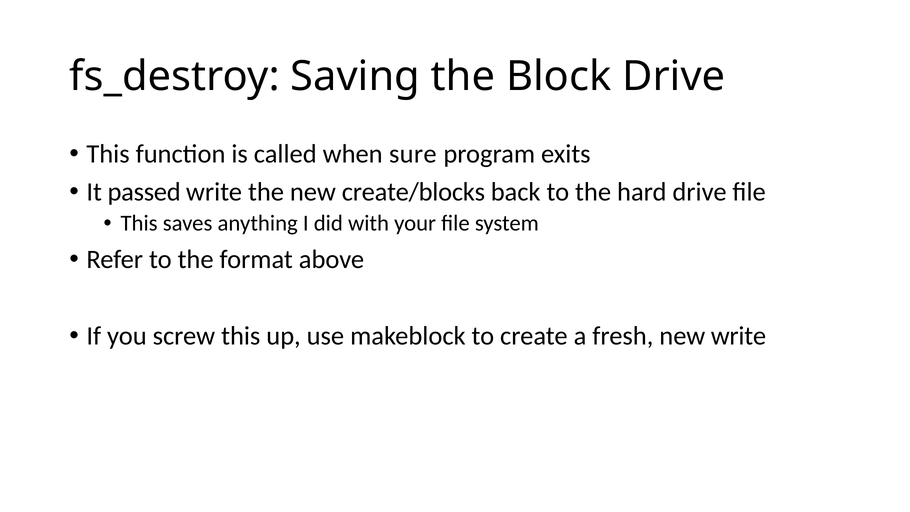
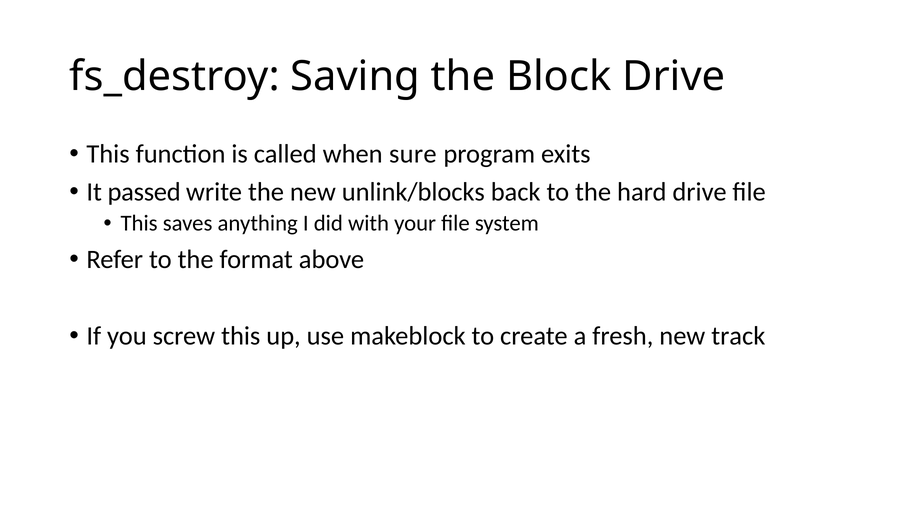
create/blocks: create/blocks -> unlink/blocks
new write: write -> track
